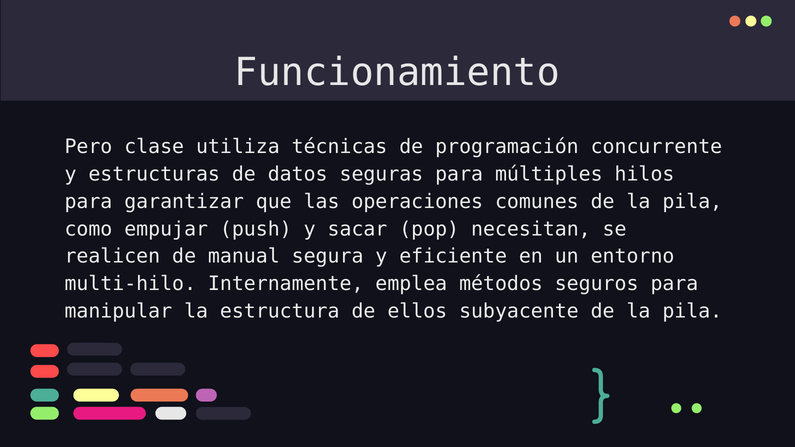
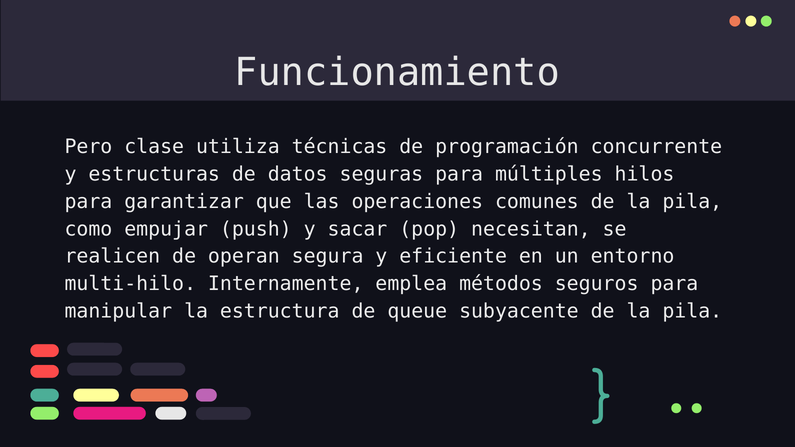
manual: manual -> operan
ellos: ellos -> queue
